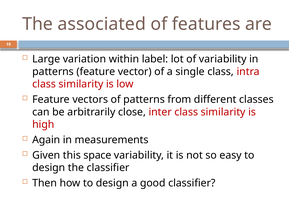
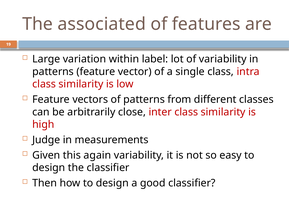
Again: Again -> Judge
space: space -> again
